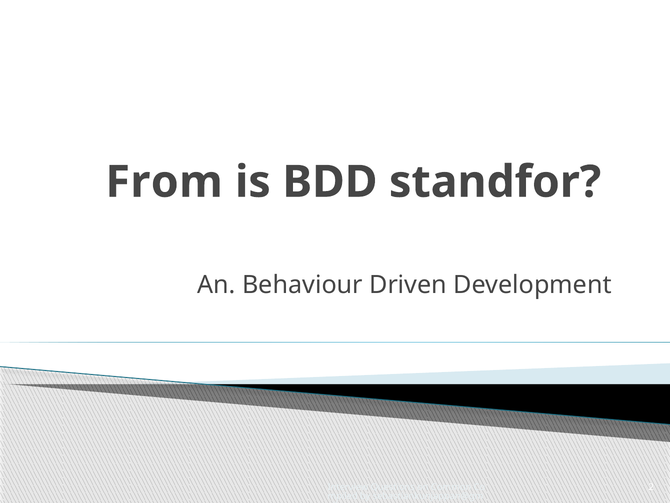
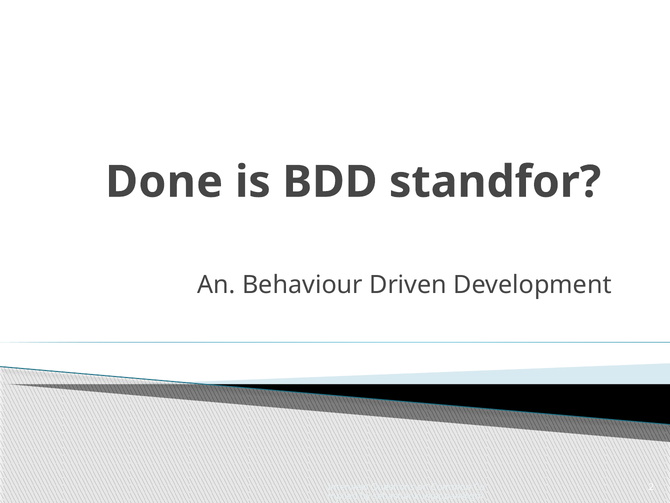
From: From -> Done
